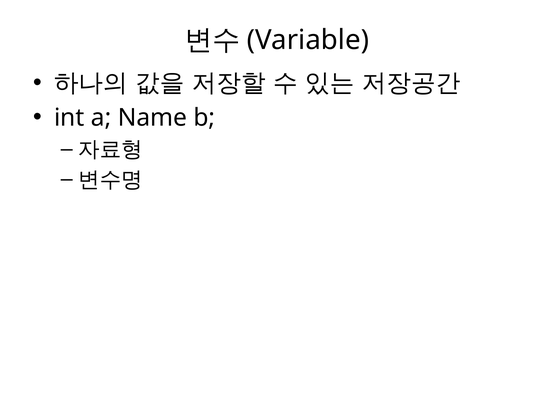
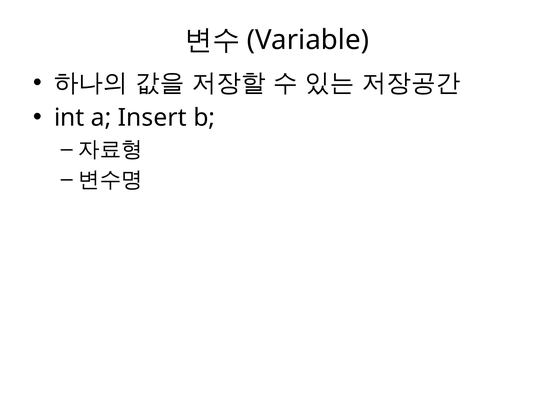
Name: Name -> Insert
